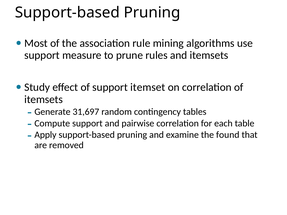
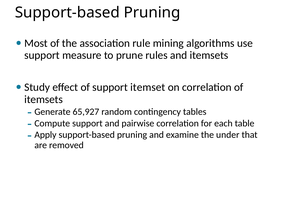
31,697: 31,697 -> 65,927
found: found -> under
